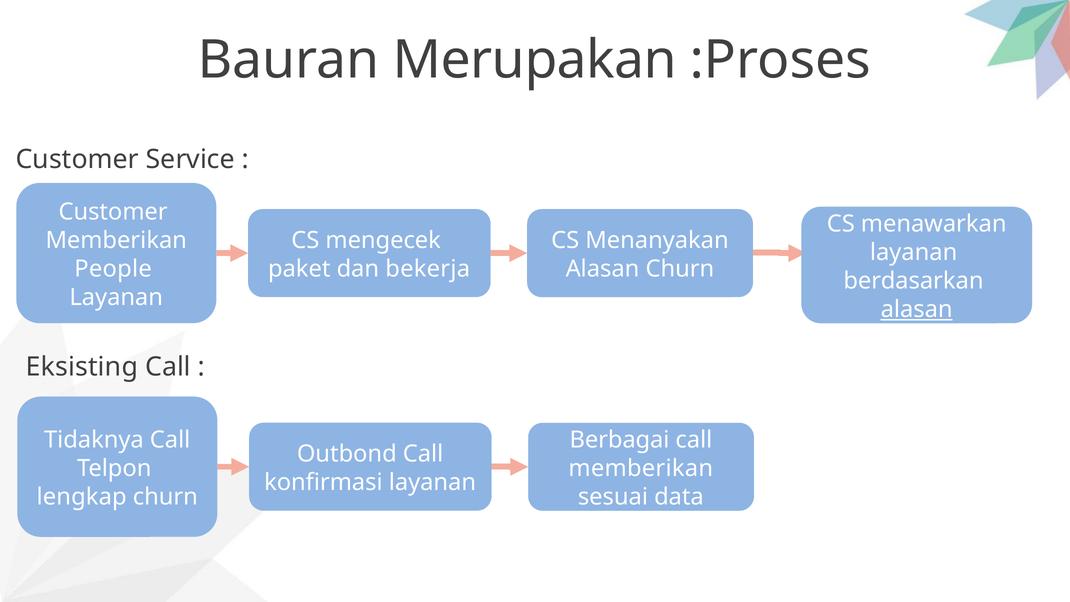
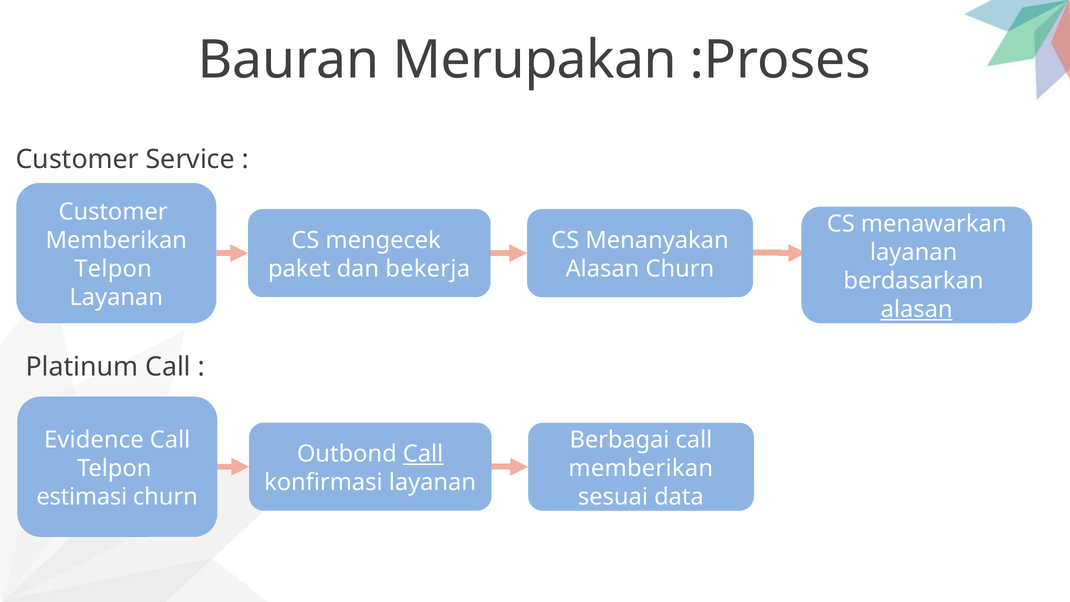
People at (113, 269): People -> Telpon
Eksisting: Eksisting -> Platinum
Tidaknya: Tidaknya -> Evidence
Call at (423, 454) underline: none -> present
lengkap: lengkap -> estimasi
